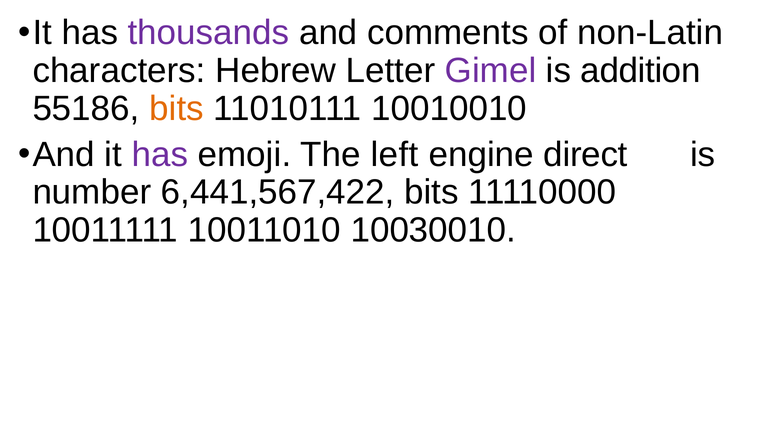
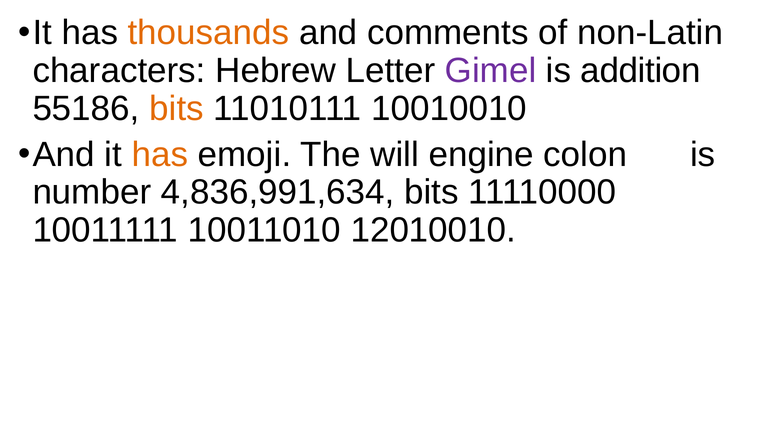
thousands colour: purple -> orange
has at (160, 154) colour: purple -> orange
left: left -> will
direct: direct -> colon
6,441,567,422: 6,441,567,422 -> 4,836,991,634
10030010: 10030010 -> 12010010
